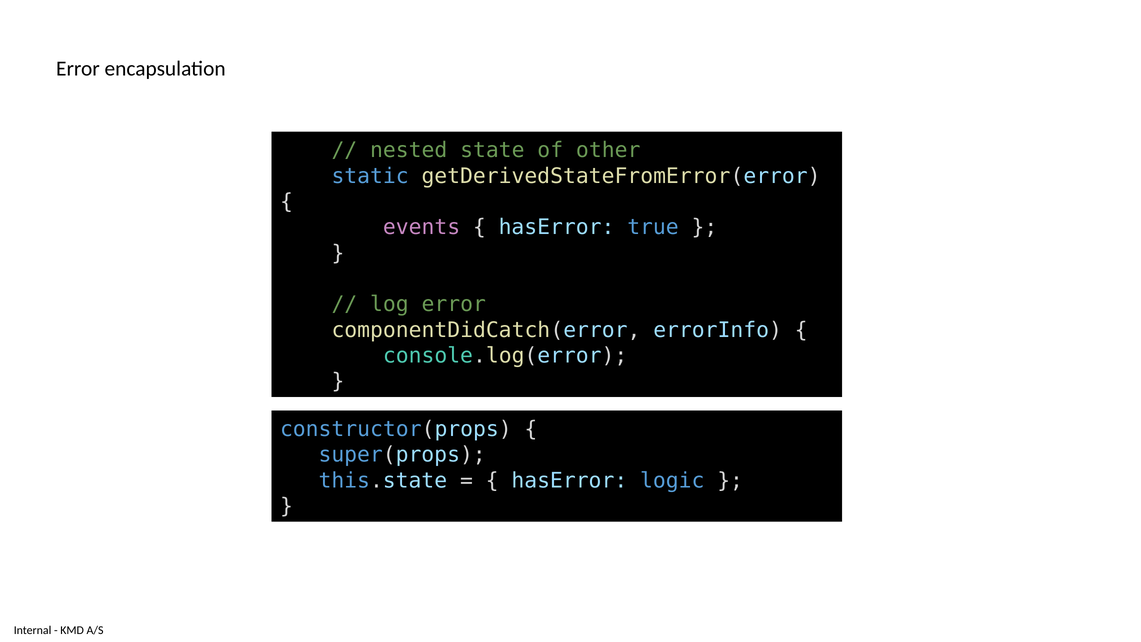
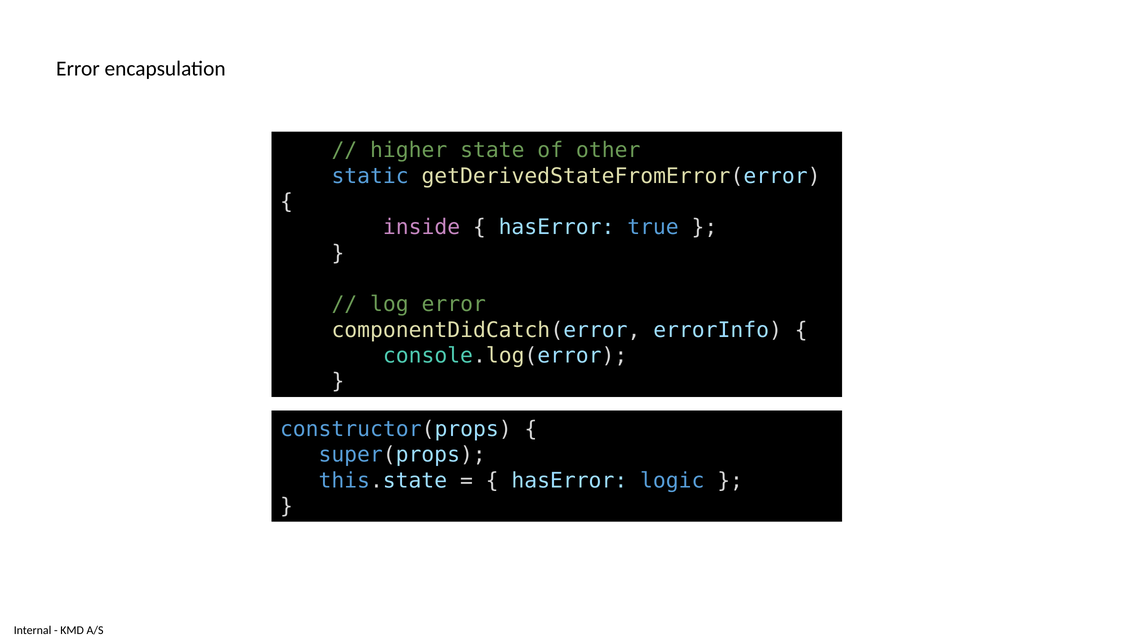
nested: nested -> higher
events: events -> inside
